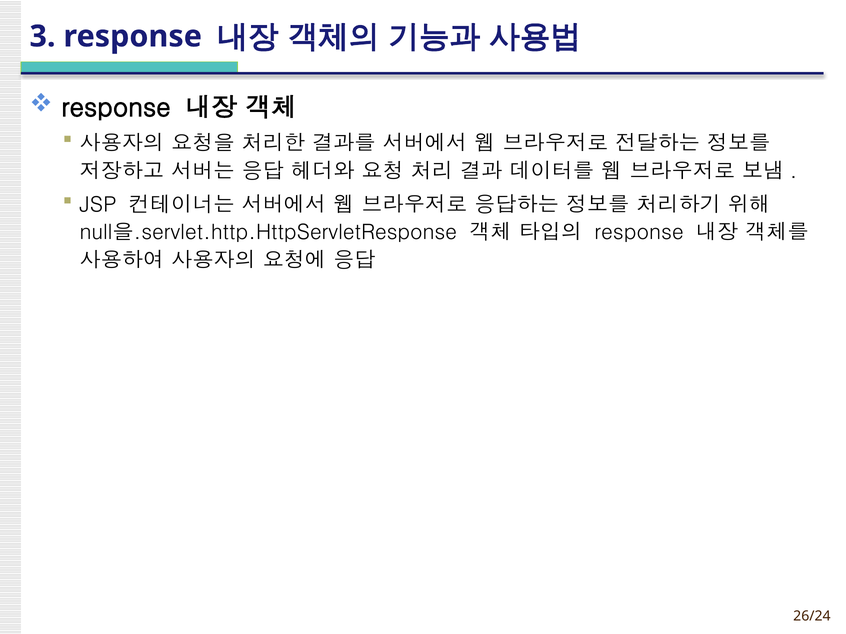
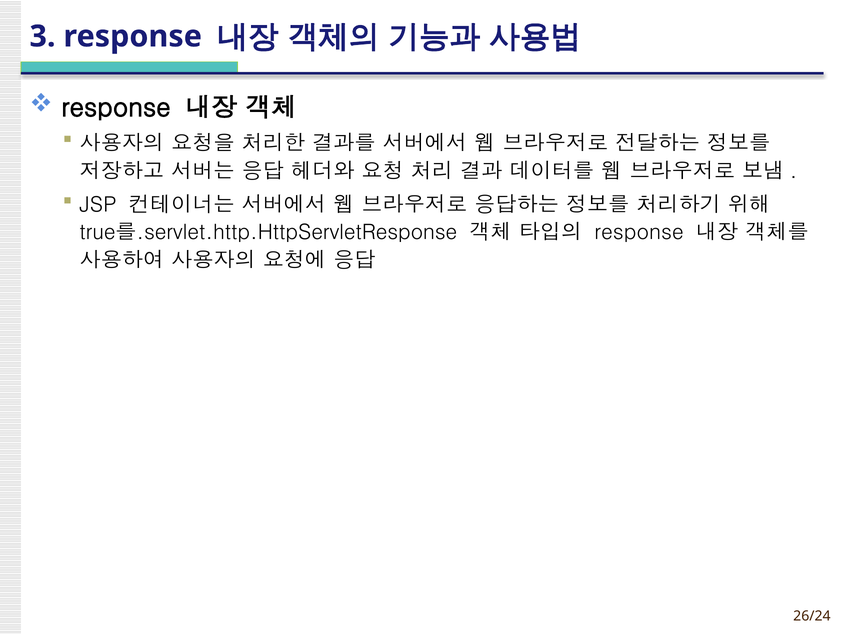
null을.servlet.http.HttpServletResponse: null을.servlet.http.HttpServletResponse -> true를.servlet.http.HttpServletResponse
